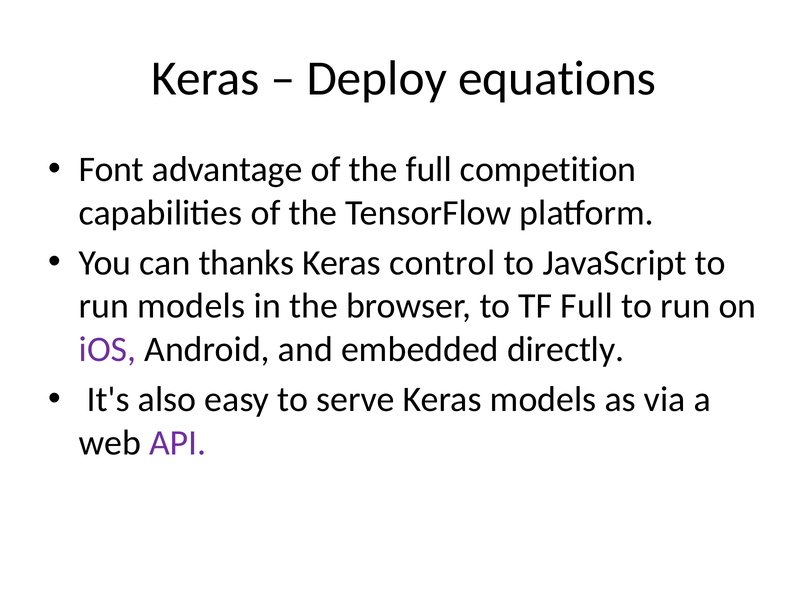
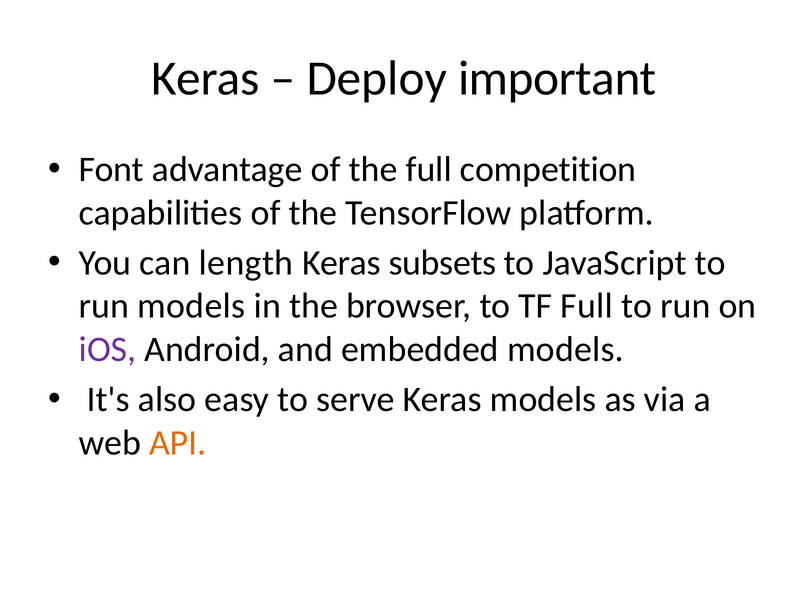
equations: equations -> important
thanks: thanks -> length
control: control -> subsets
embedded directly: directly -> models
API colour: purple -> orange
